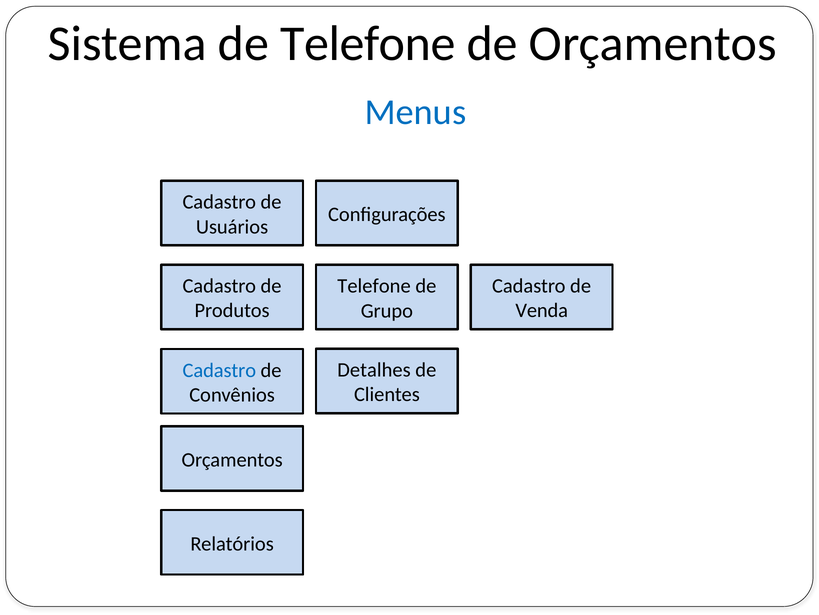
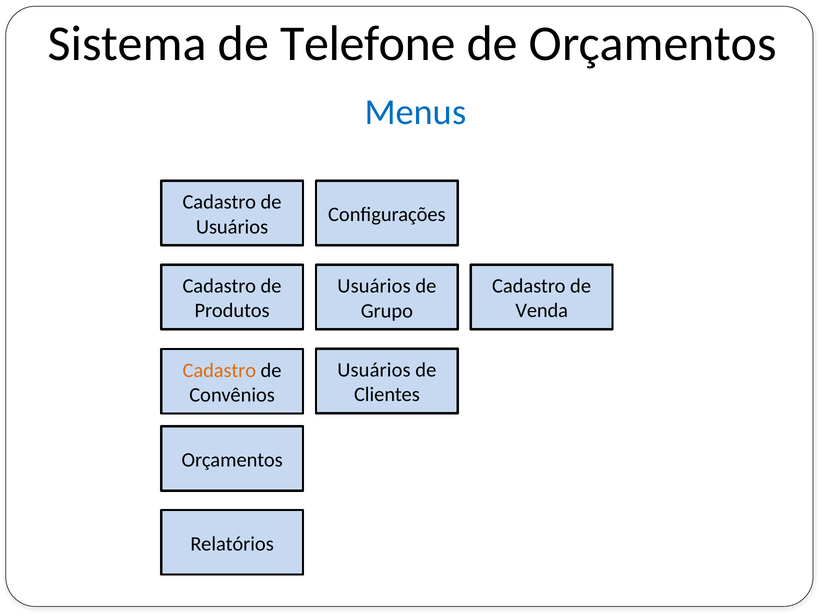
Telefone at (374, 286): Telefone -> Usuários
Detalhes at (374, 370): Detalhes -> Usuários
Cadastro at (219, 370) colour: blue -> orange
